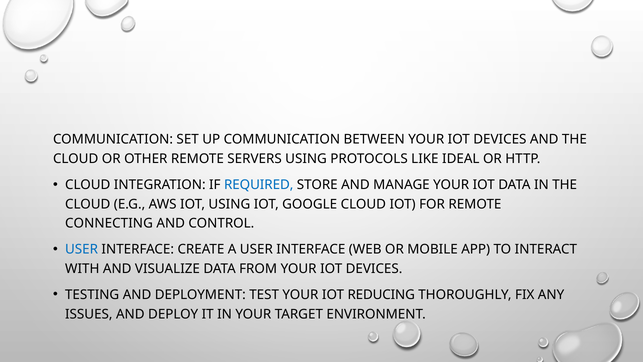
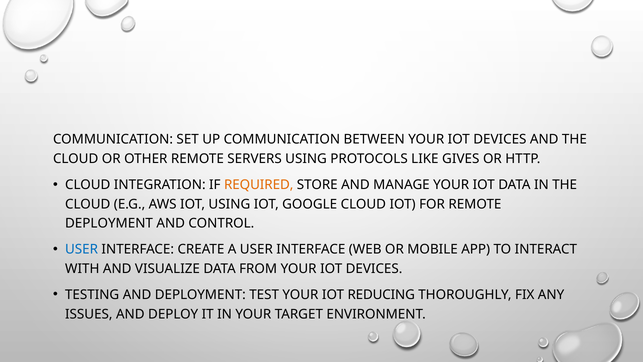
IDEAL: IDEAL -> GIVES
REQUIRED colour: blue -> orange
CONNECTING at (109, 223): CONNECTING -> DEPLOYMENT
